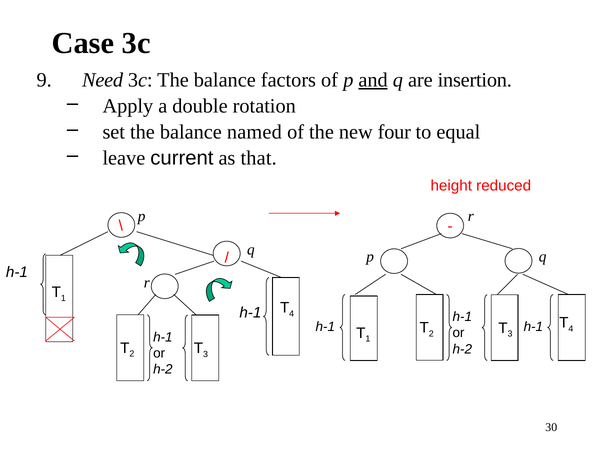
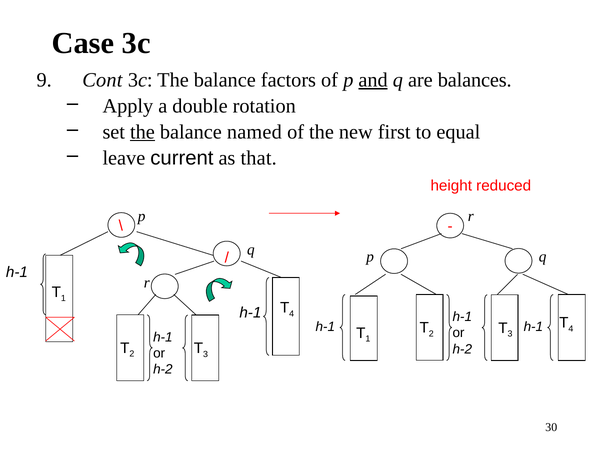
Need: Need -> Cont
insertion: insertion -> balances
the at (142, 132) underline: none -> present
four: four -> first
